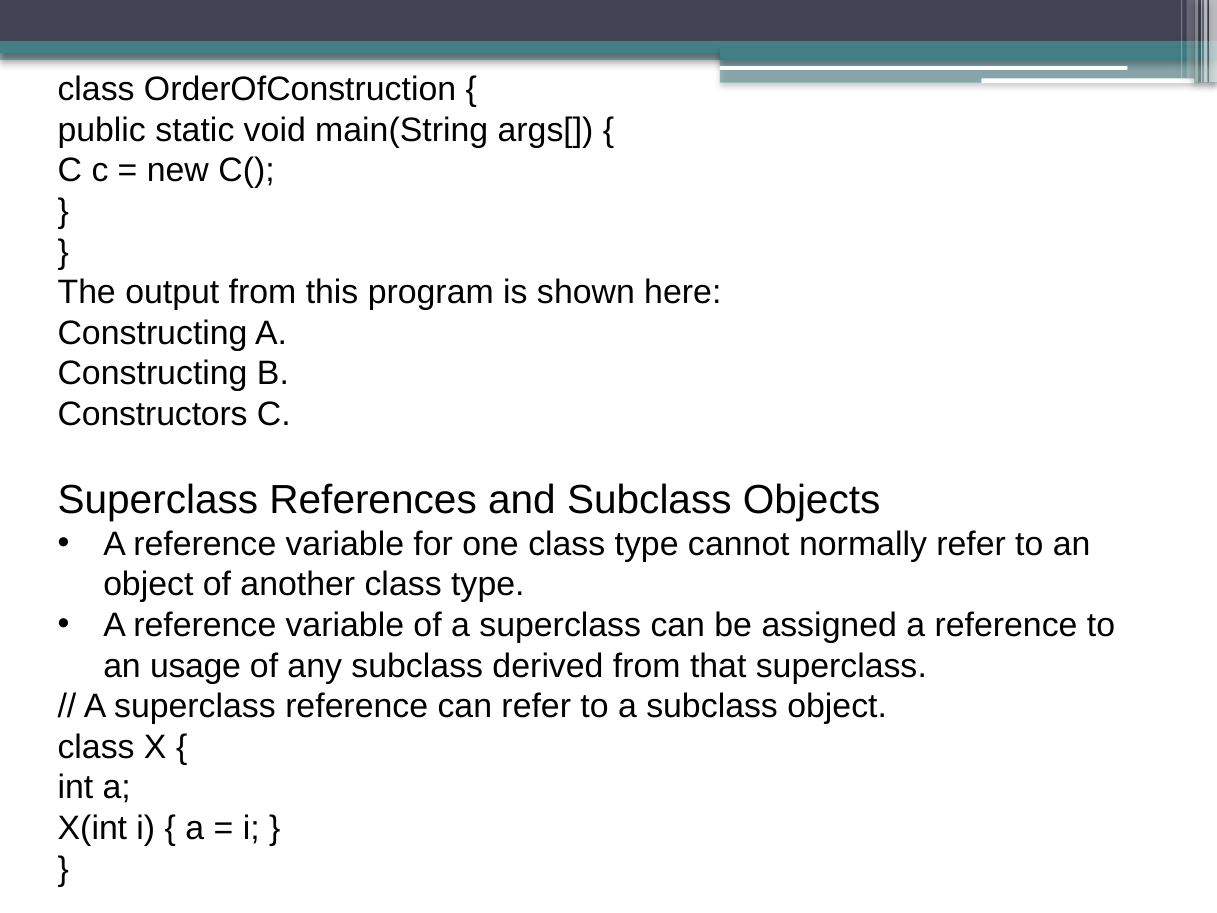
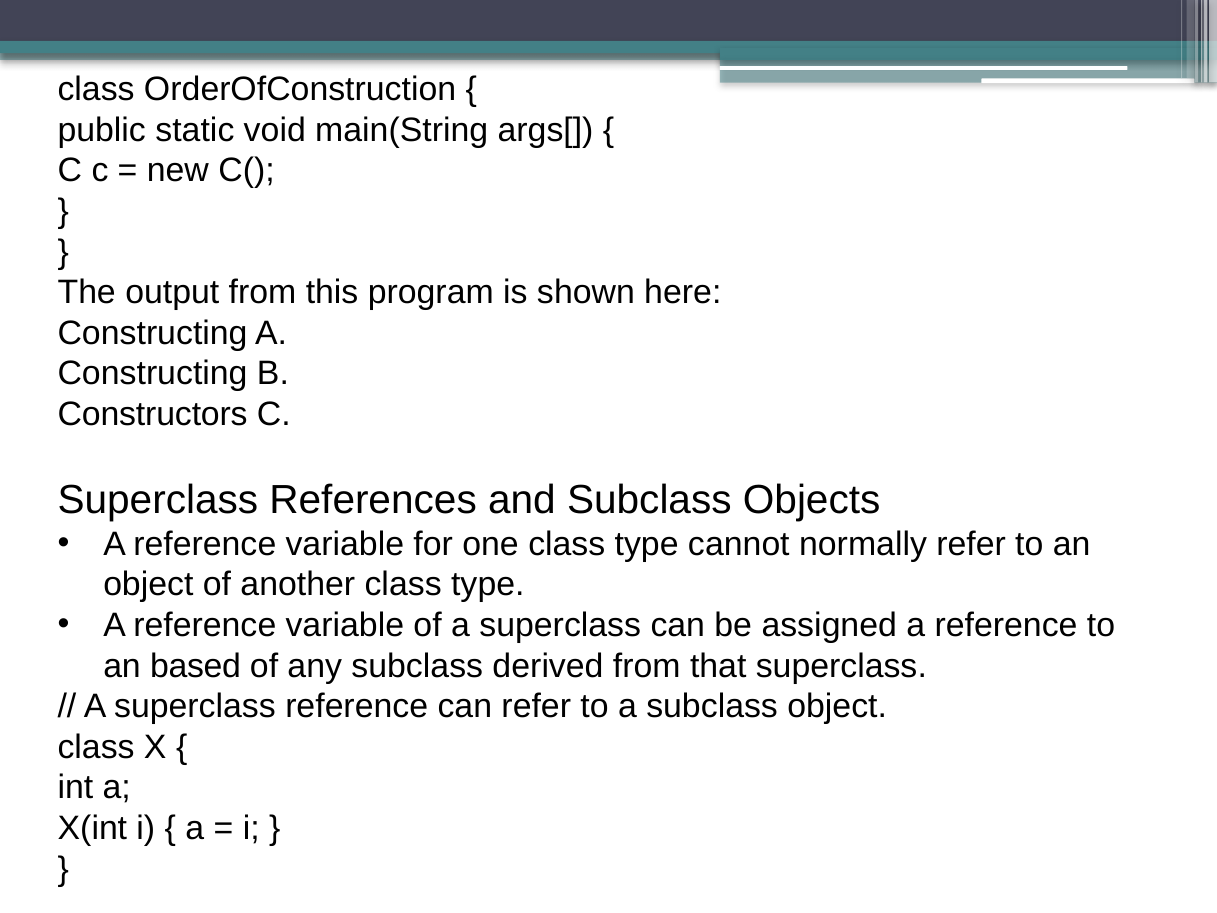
usage: usage -> based
